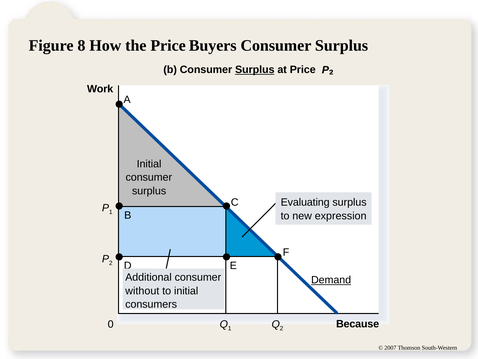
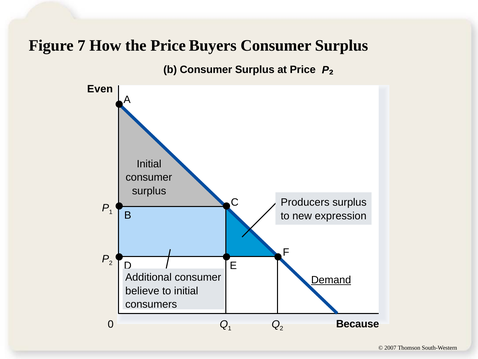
8: 8 -> 7
Surplus at (255, 70) underline: present -> none
Work: Work -> Even
Evaluating: Evaluating -> Producers
without: without -> believe
